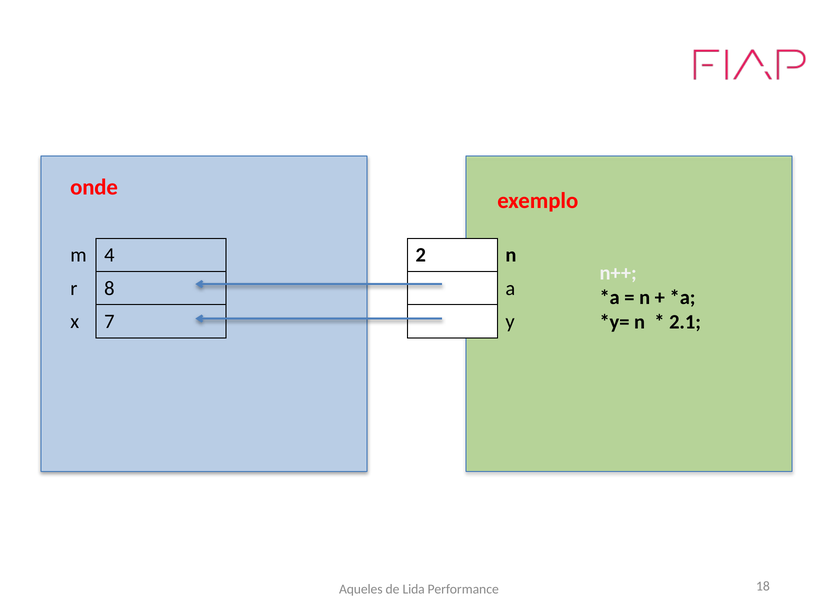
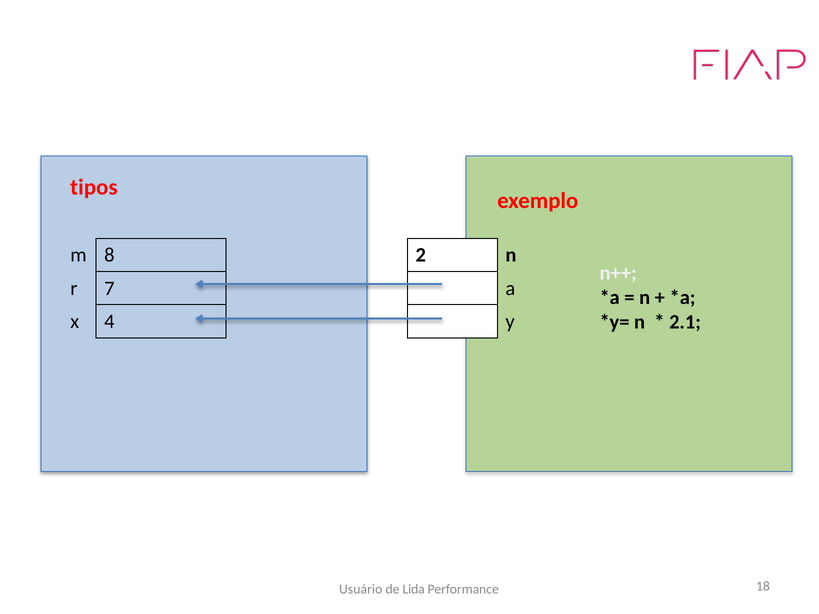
onde: onde -> tipos
4: 4 -> 8
8: 8 -> 7
7: 7 -> 4
Aqueles: Aqueles -> Usuário
